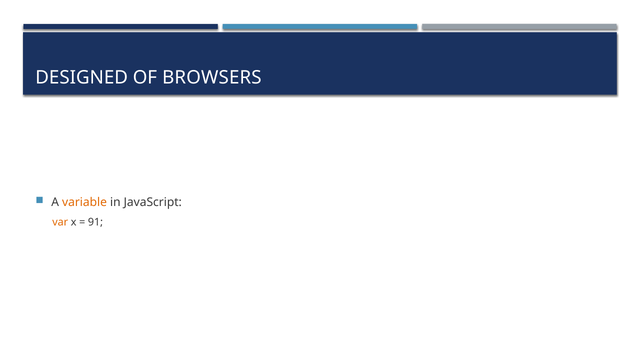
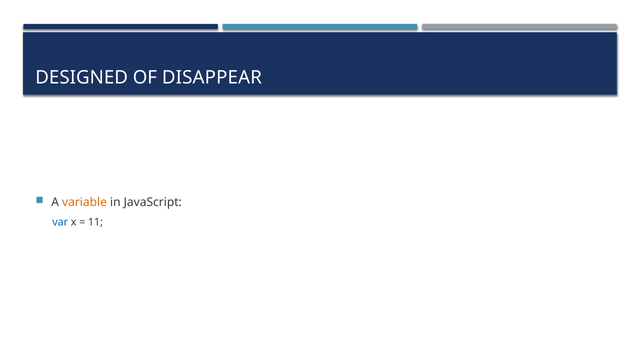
BROWSERS: BROWSERS -> DISAPPEAR
var colour: orange -> blue
91: 91 -> 11
